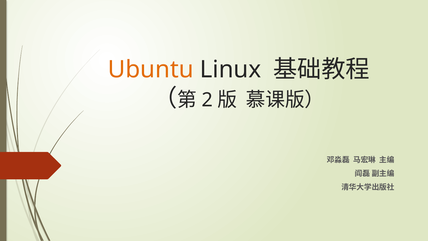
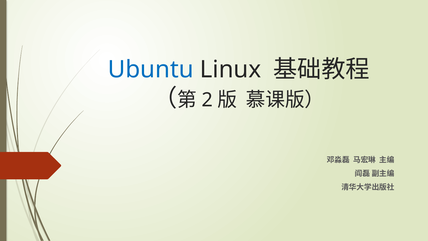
Ubuntu colour: orange -> blue
